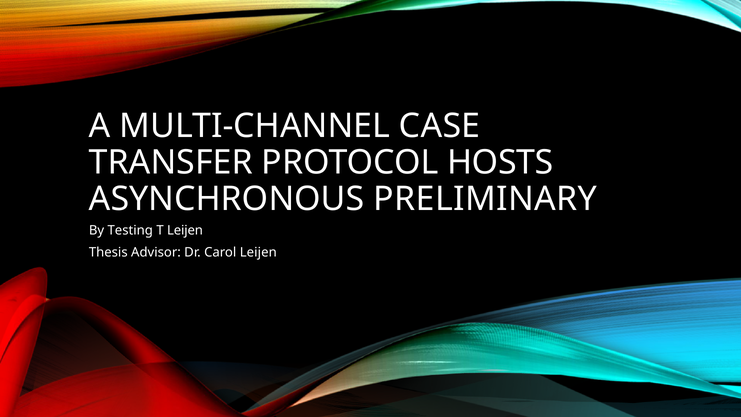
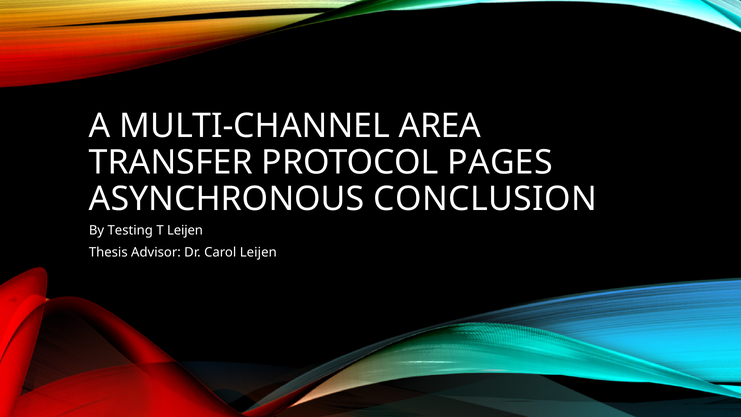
CASE: CASE -> AREA
HOSTS: HOSTS -> PAGES
PRELIMINARY: PRELIMINARY -> CONCLUSION
